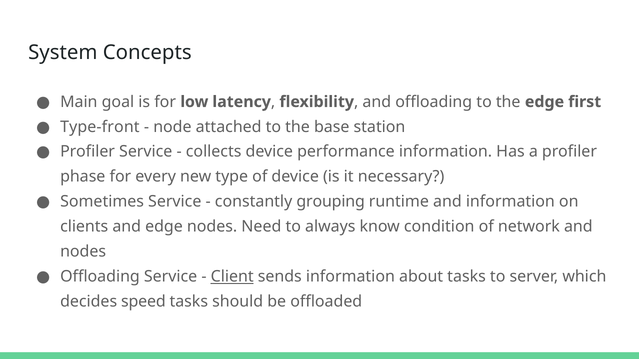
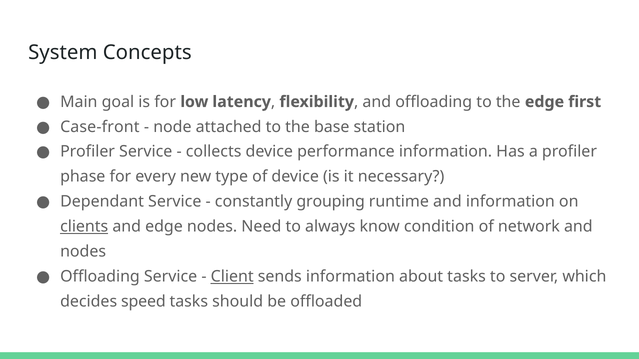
Type-front: Type-front -> Case-front
Sometimes: Sometimes -> Dependant
clients underline: none -> present
